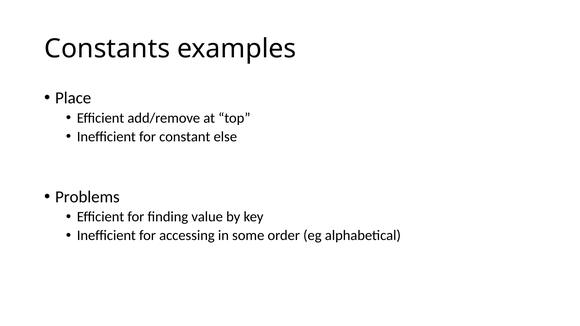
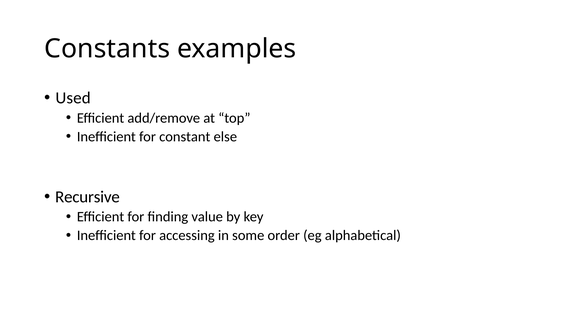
Place: Place -> Used
Problems: Problems -> Recursive
